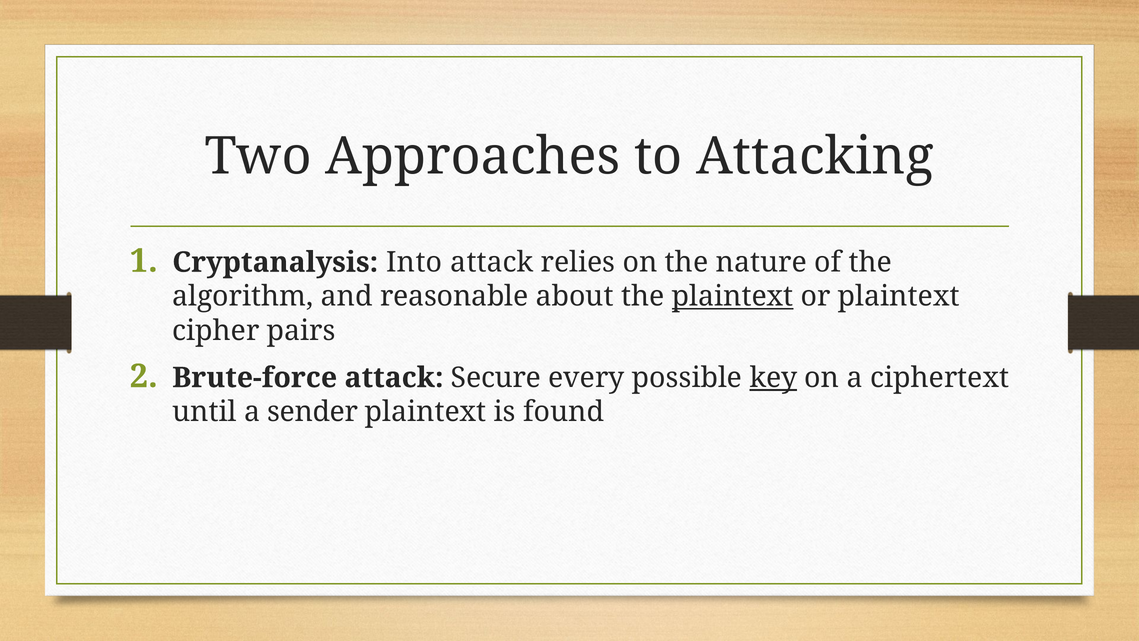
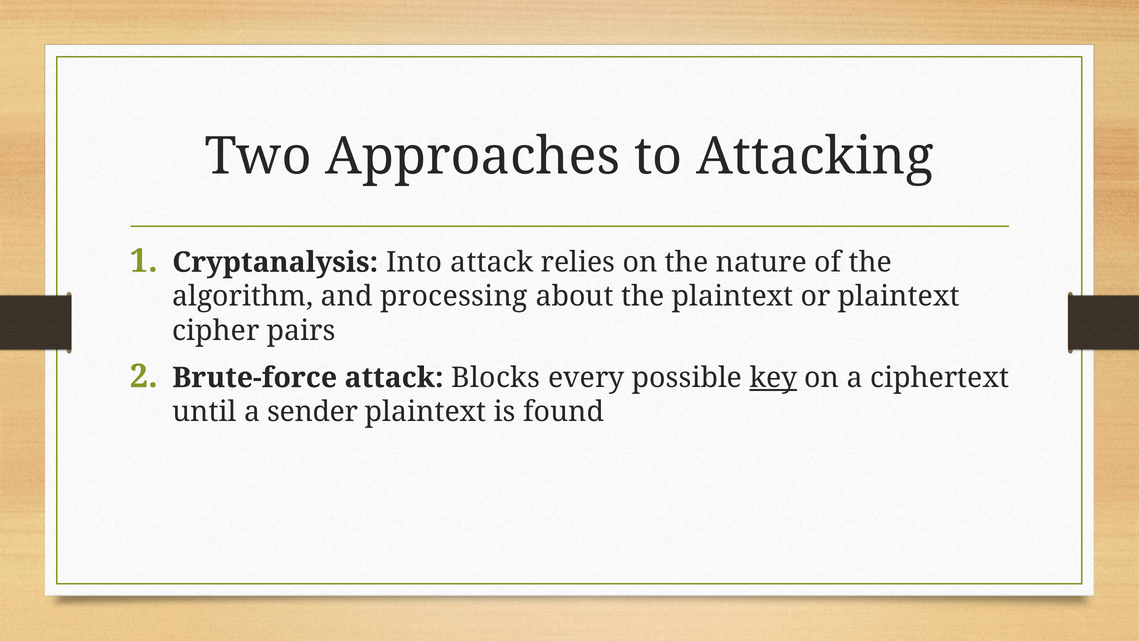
reasonable: reasonable -> processing
plaintext at (733, 296) underline: present -> none
Secure: Secure -> Blocks
